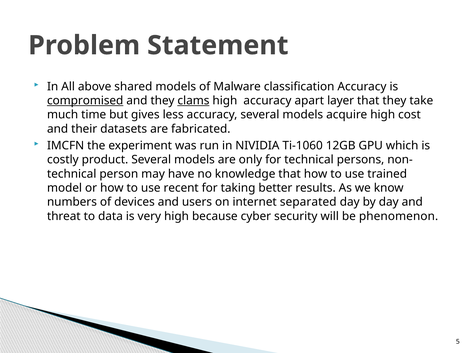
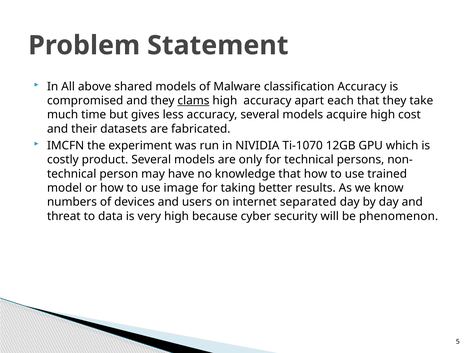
compromised underline: present -> none
layer: layer -> each
Ti-1060: Ti-1060 -> Ti-1070
recent: recent -> image
